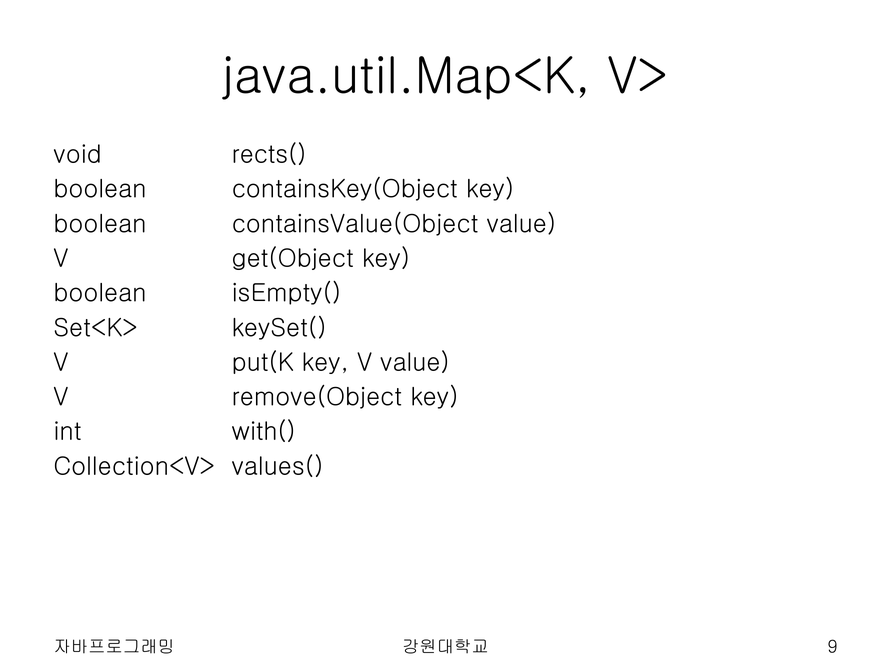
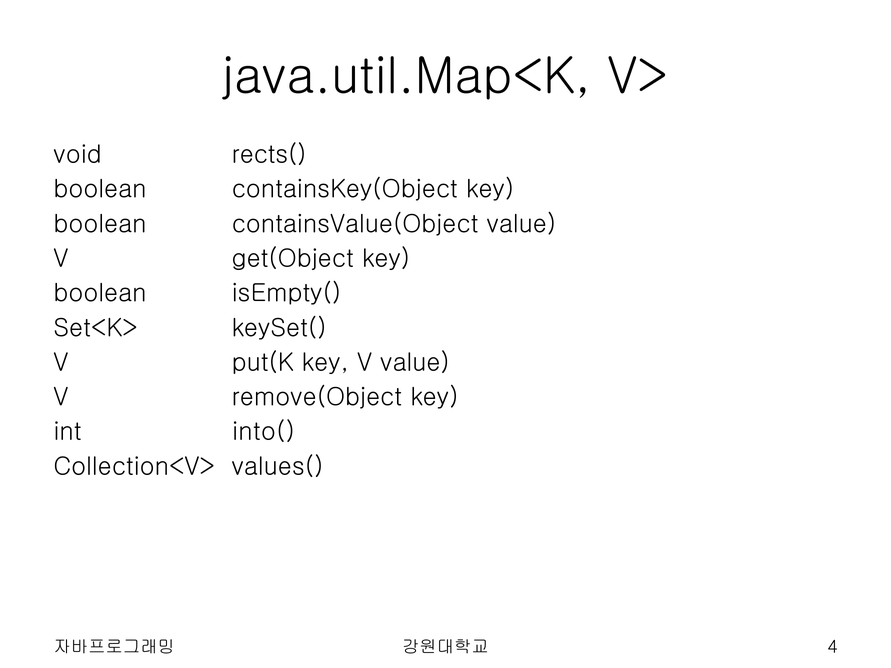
with(: with( -> into(
9: 9 -> 4
